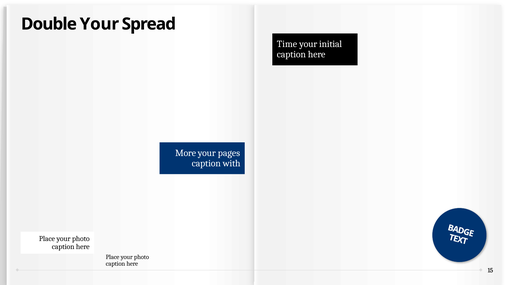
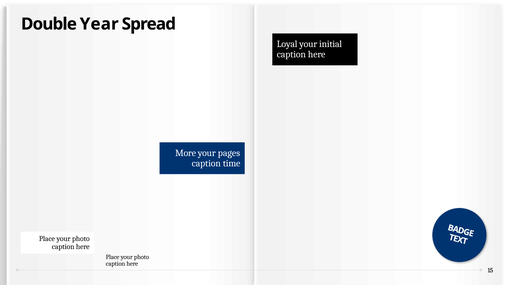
Double Your: Your -> Year
Time: Time -> Loyal
with: with -> time
